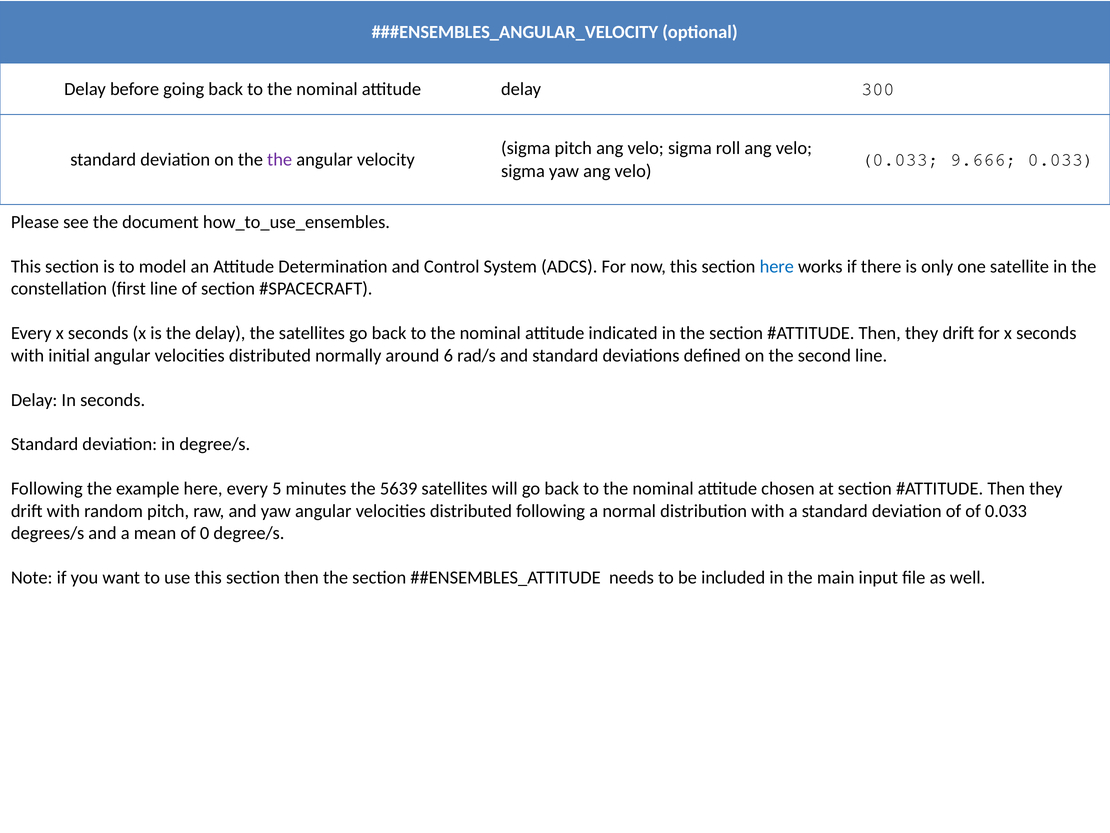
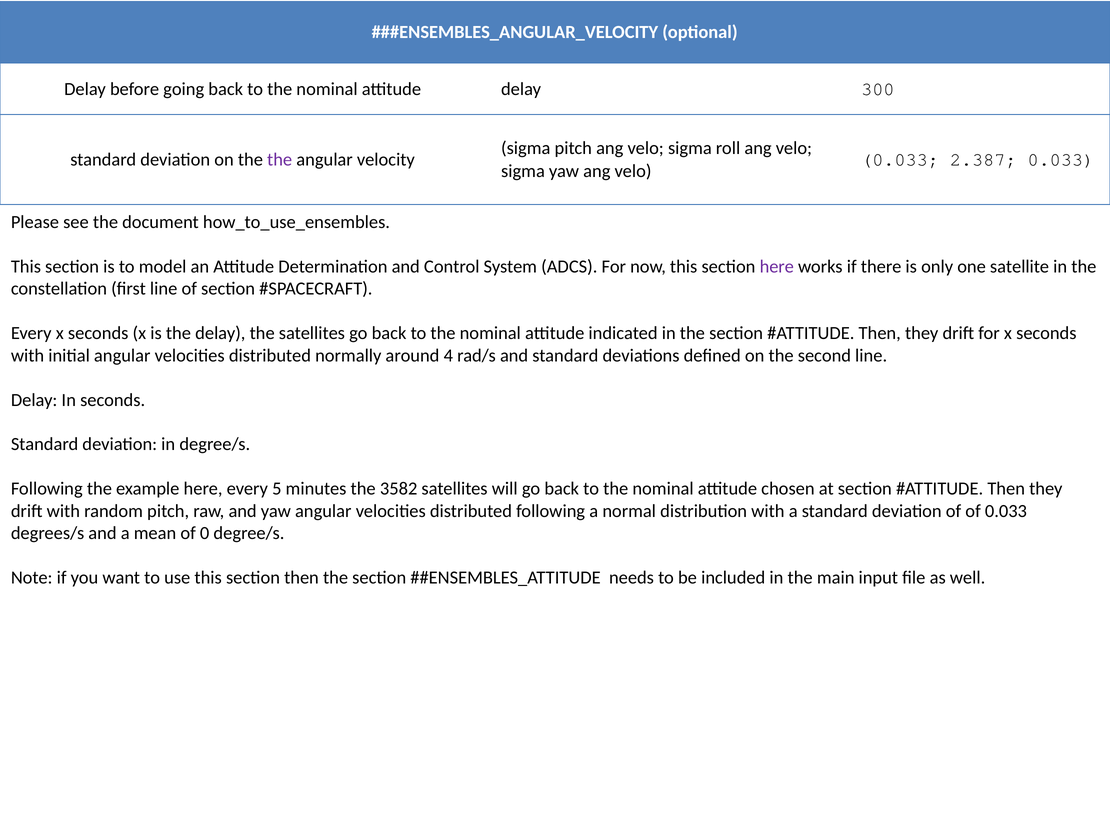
9.666: 9.666 -> 2.387
here at (777, 267) colour: blue -> purple
6: 6 -> 4
5639: 5639 -> 3582
